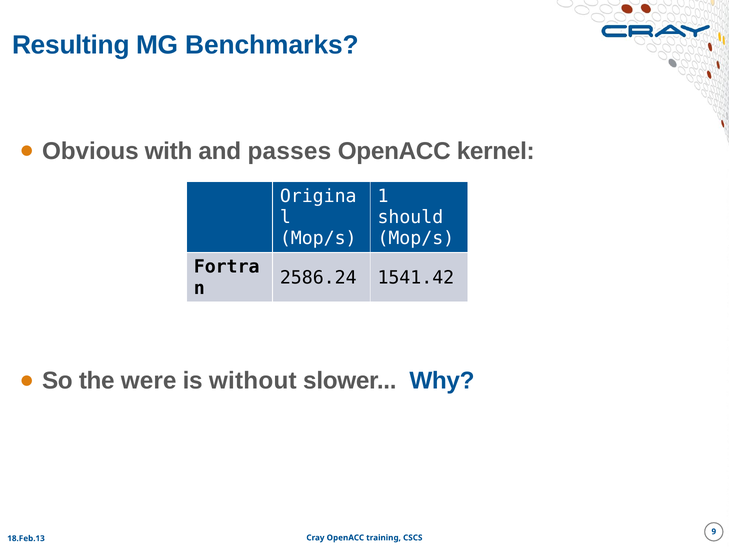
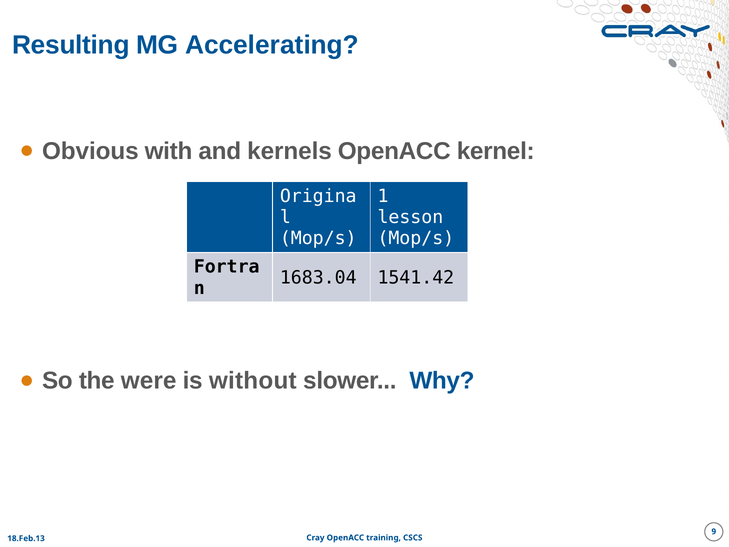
Benchmarks: Benchmarks -> Accelerating
passes: passes -> kernels
should: should -> lesson
2586.24: 2586.24 -> 1683.04
